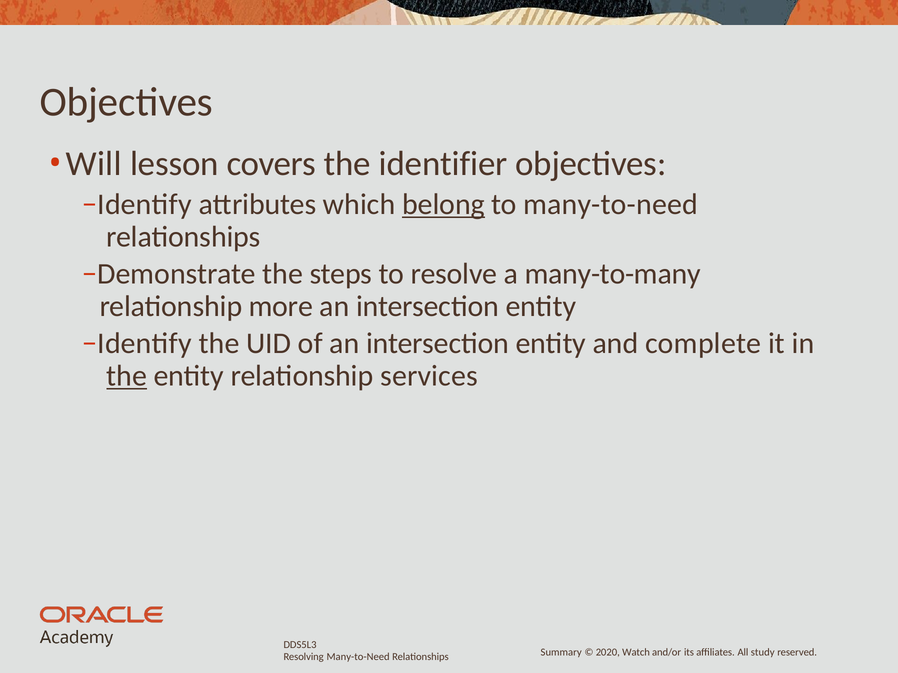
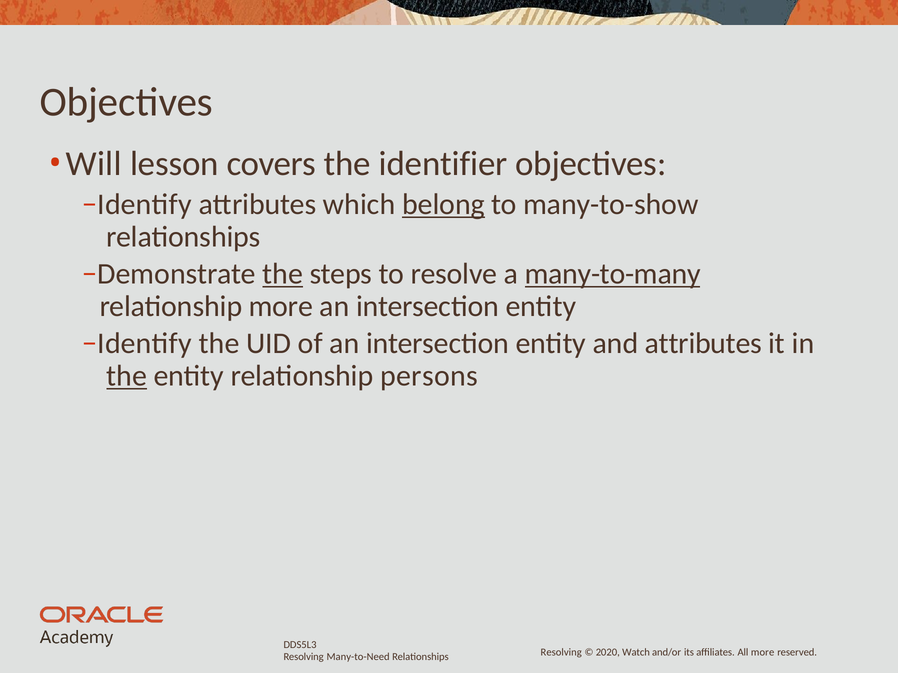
to many-to-need: many-to-need -> many-to-show
the at (283, 274) underline: none -> present
many-to-many underline: none -> present
and complete: complete -> attributes
services: services -> persons
Relationships Summary: Summary -> Resolving
All study: study -> more
